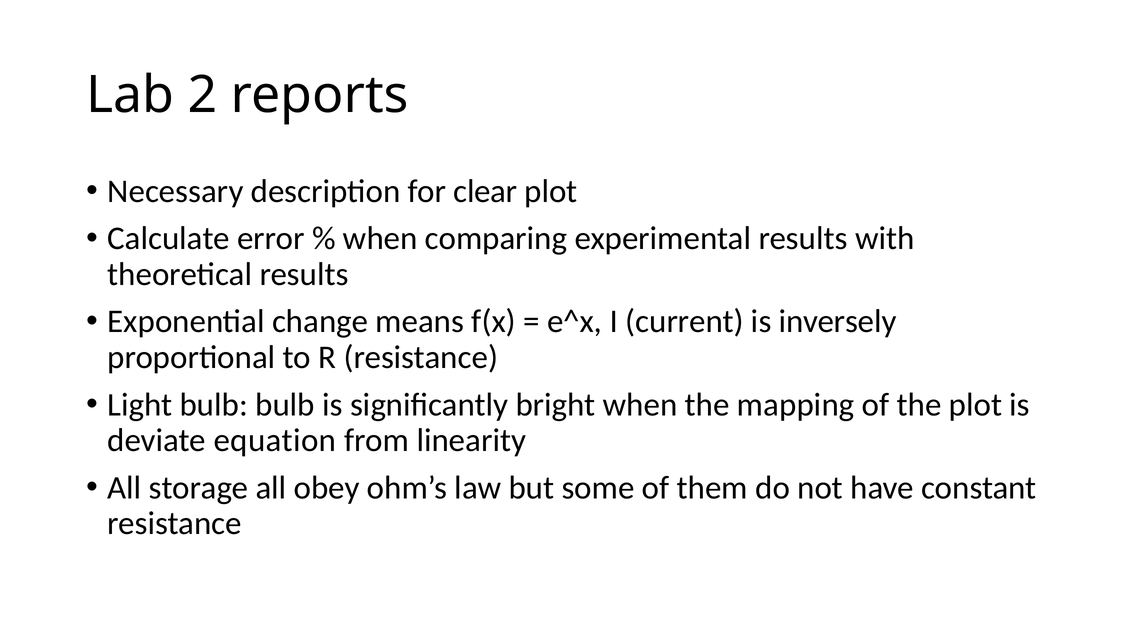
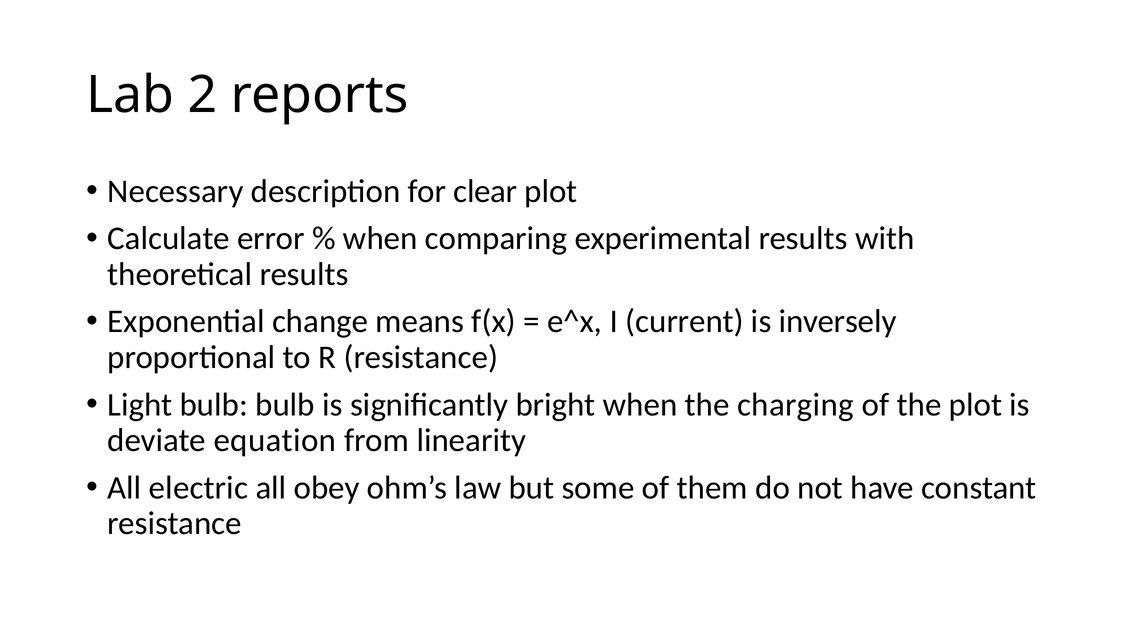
mapping: mapping -> charging
storage: storage -> electric
